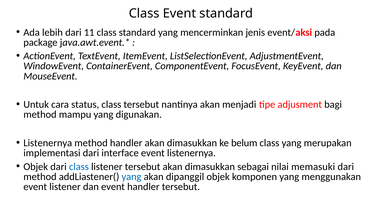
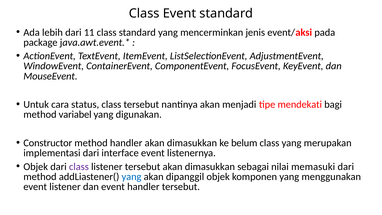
adjusment: adjusment -> mendekati
mampu: mampu -> variabel
Listenernya at (48, 143): Listenernya -> Constructor
class at (79, 167) colour: blue -> purple
